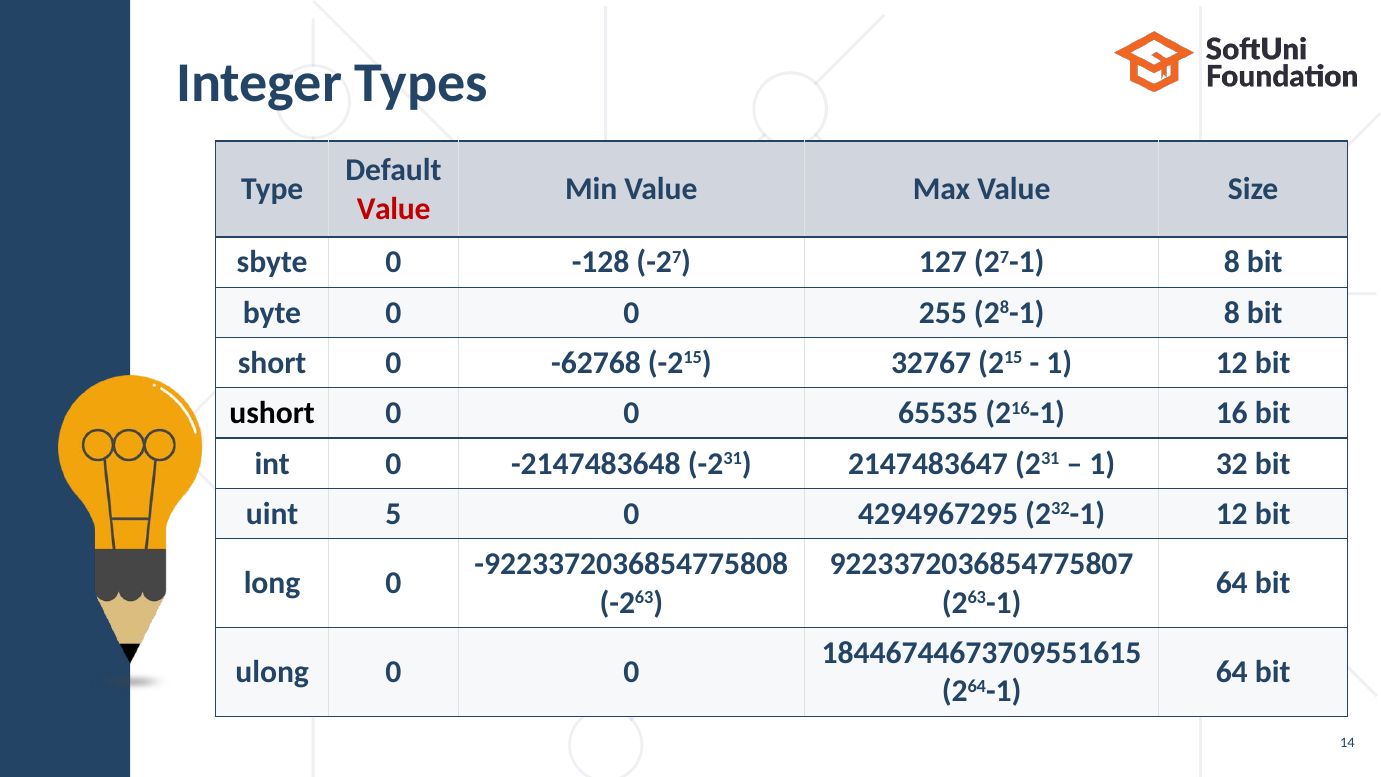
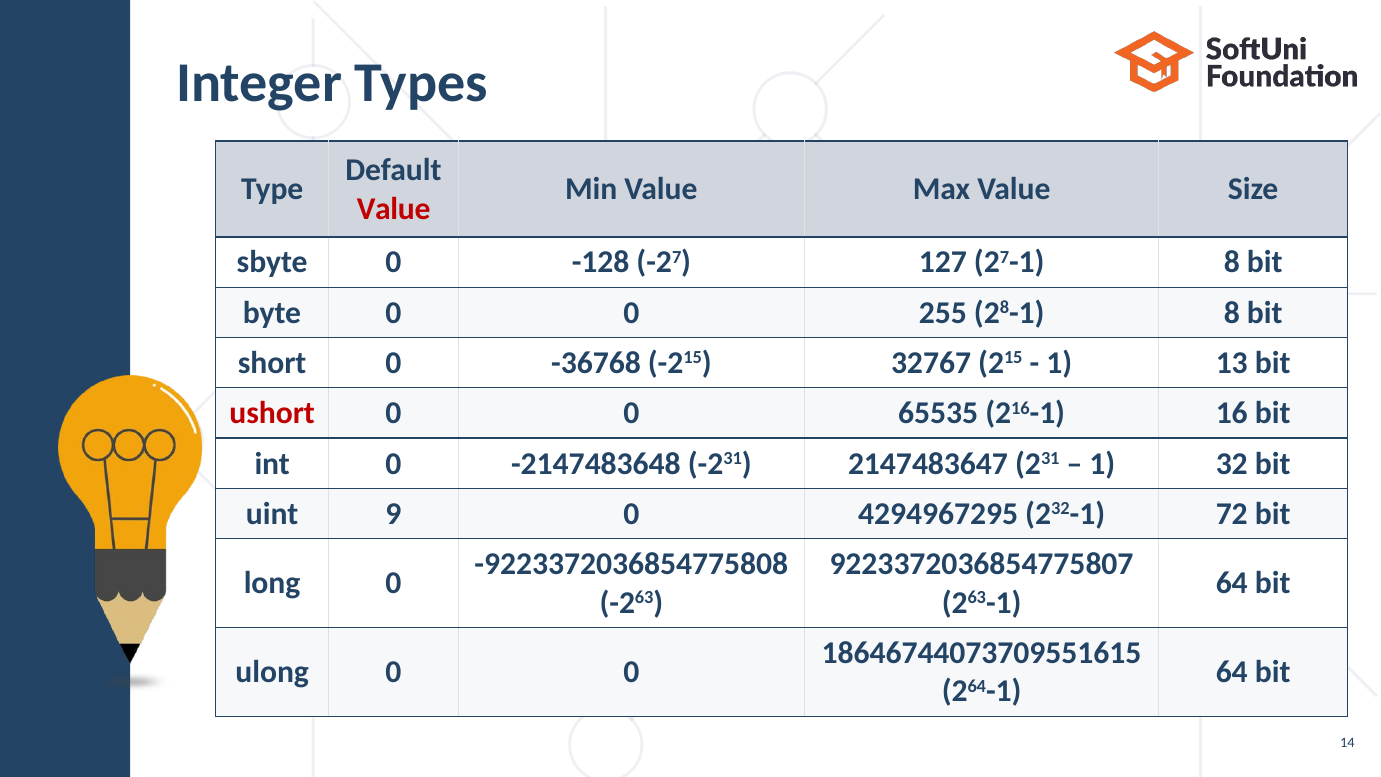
-62768: -62768 -> -36768
1 12: 12 -> 13
ushort colour: black -> red
5: 5 -> 9
232-1 12: 12 -> 72
18446744673709551615: 18446744673709551615 -> 18646744073709551615
